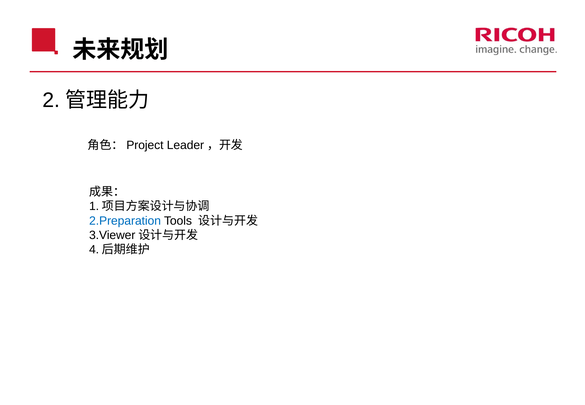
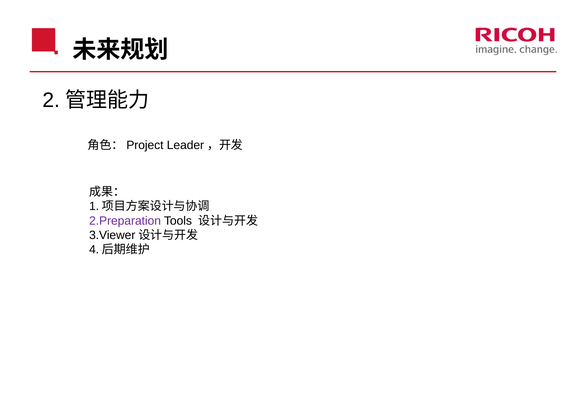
2.Preparation colour: blue -> purple
